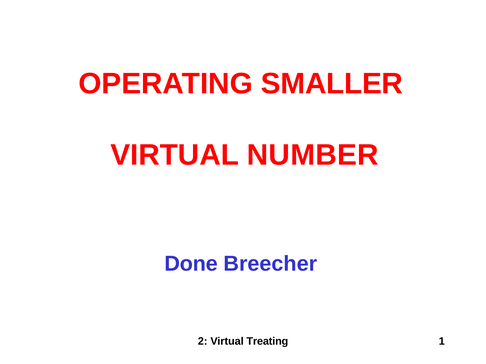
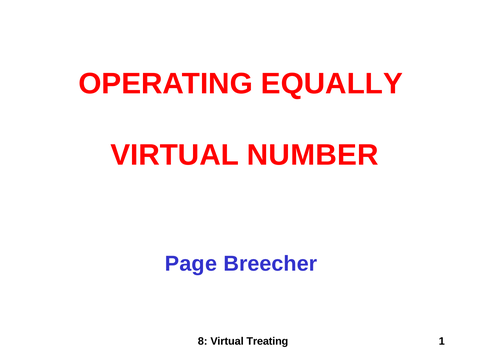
SMALLER: SMALLER -> EQUALLY
Done: Done -> Page
2: 2 -> 8
